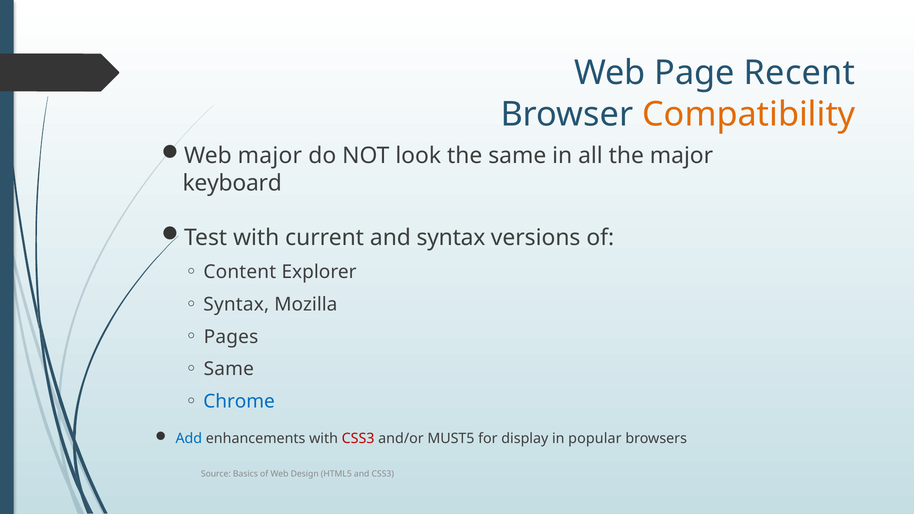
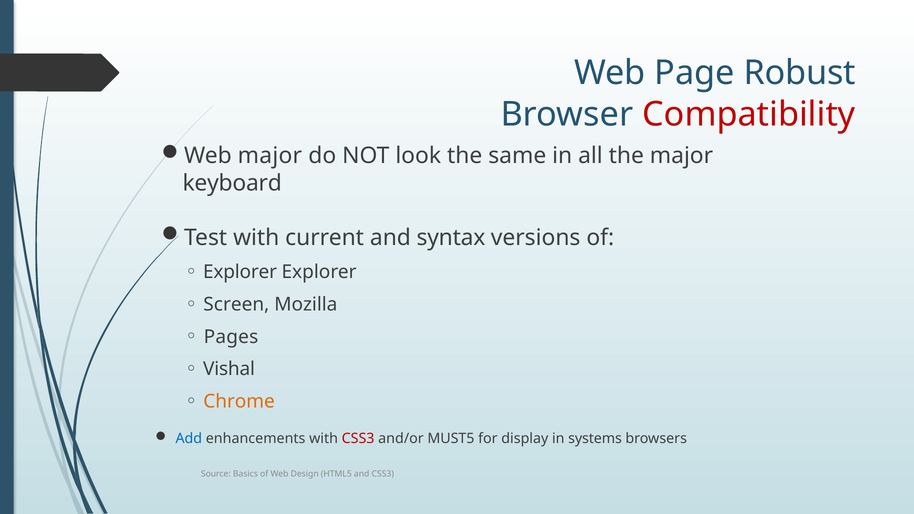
Recent: Recent -> Robust
Compatibility colour: orange -> red
Content at (240, 272): Content -> Explorer
Syntax at (236, 305): Syntax -> Screen
Same at (229, 369): Same -> Vishal
Chrome colour: blue -> orange
popular: popular -> systems
